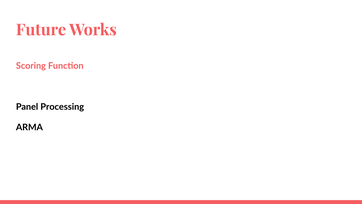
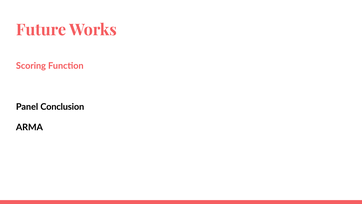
Processing: Processing -> Conclusion
